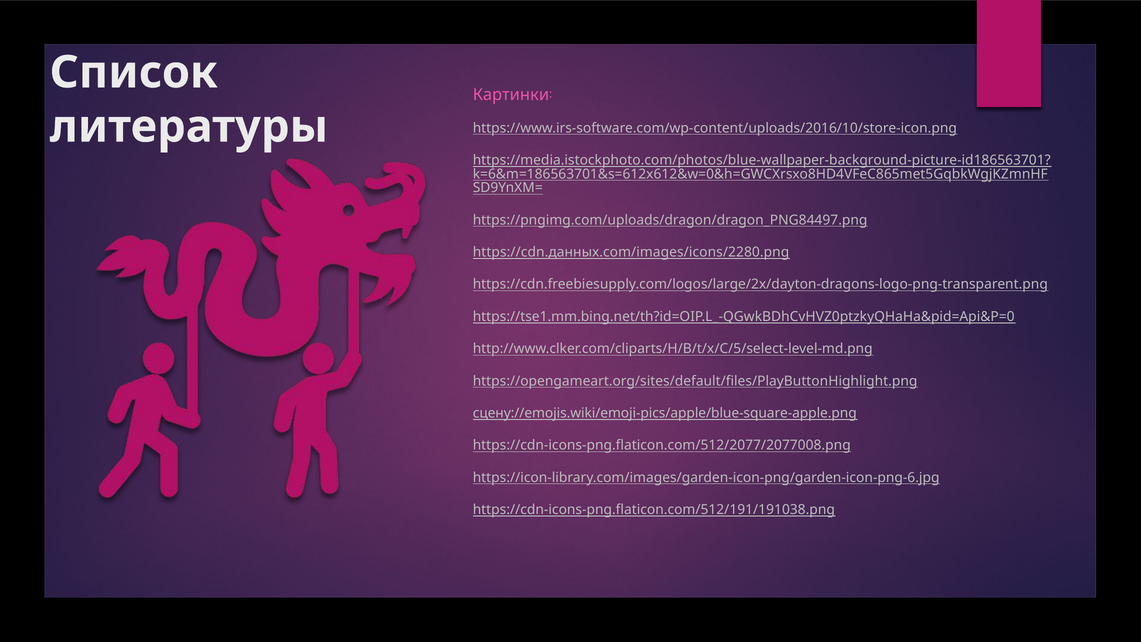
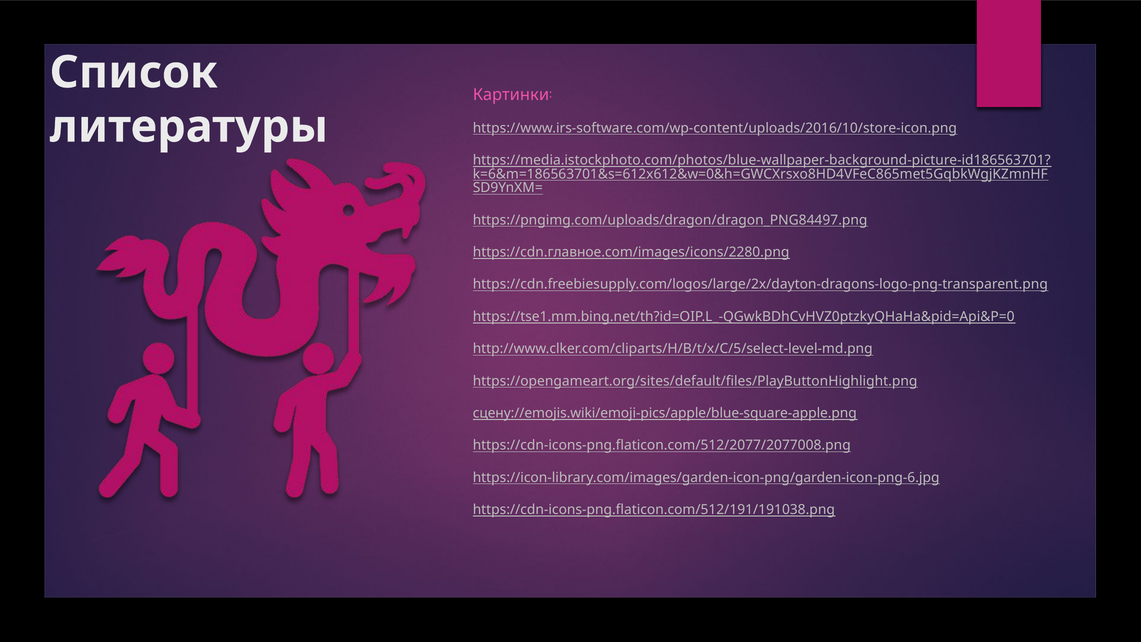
https://cdn.данных.com/images/icons/2280.png: https://cdn.данных.com/images/icons/2280.png -> https://cdn.главное.com/images/icons/2280.png
